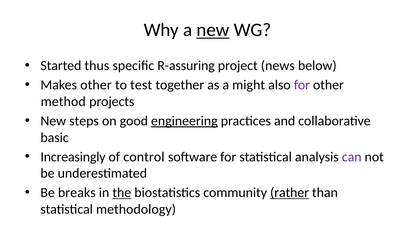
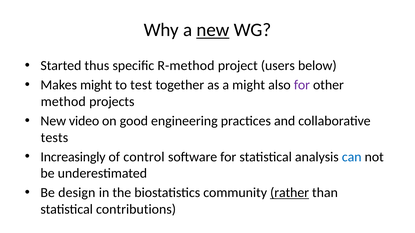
R-assuring: R-assuring -> R-method
news: news -> users
Makes other: other -> might
steps: steps -> video
engineering underline: present -> none
basic: basic -> tests
can colour: purple -> blue
breaks: breaks -> design
the underline: present -> none
methodology: methodology -> contributions
